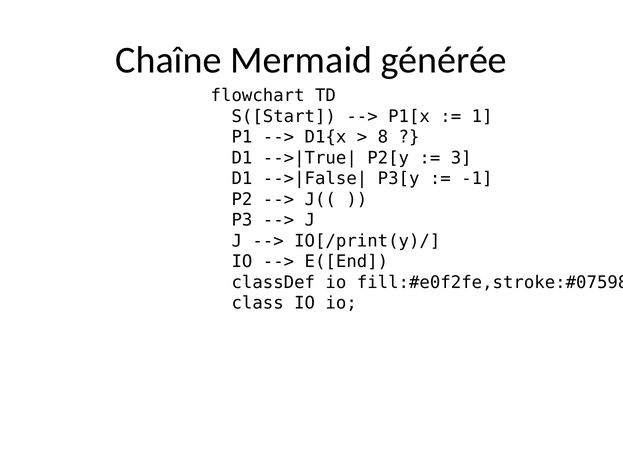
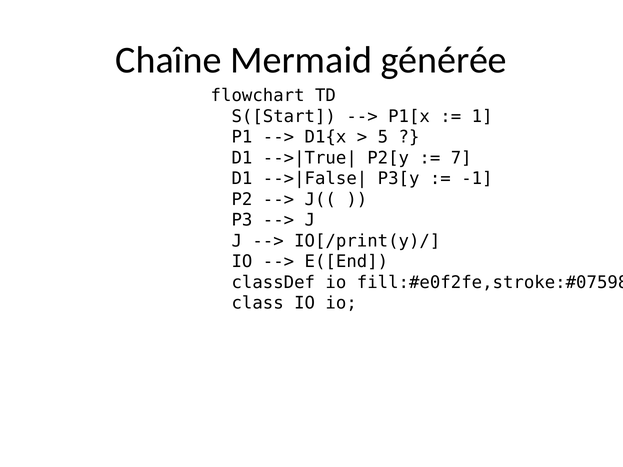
8: 8 -> 5
3: 3 -> 7
